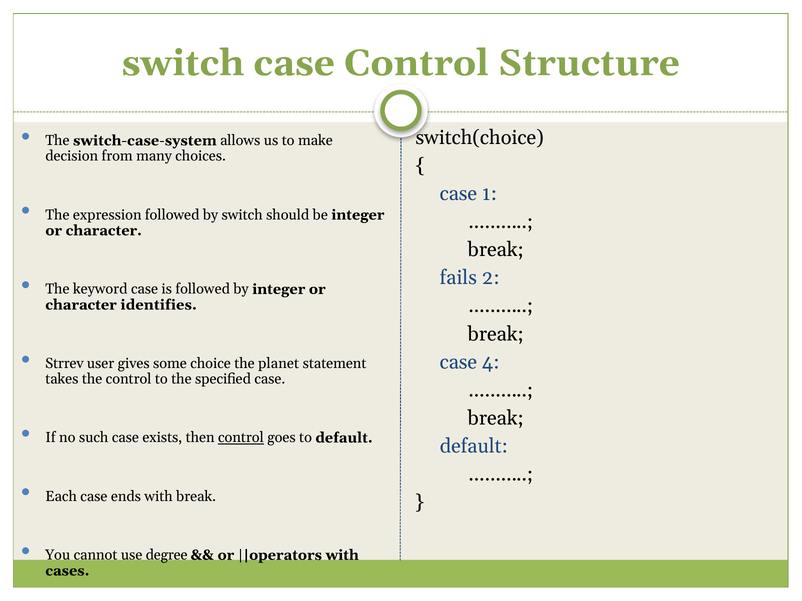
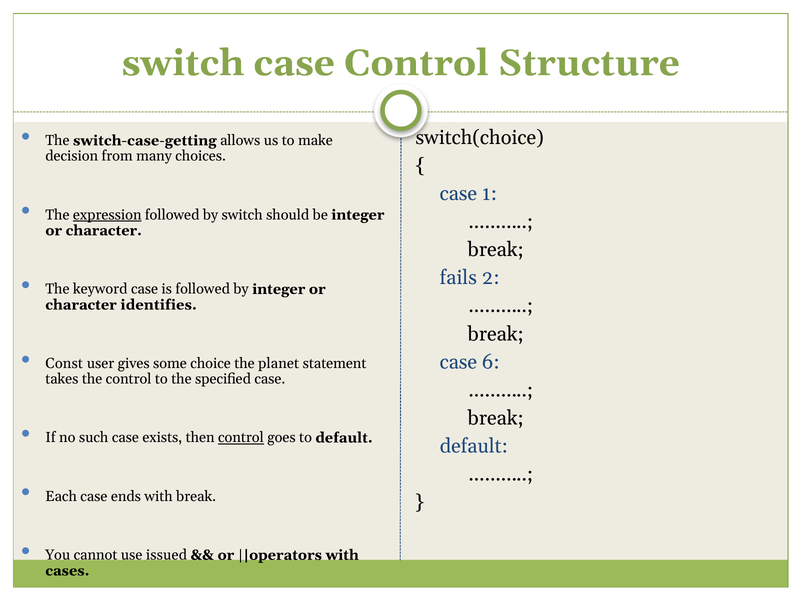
switch-case-system: switch-case-system -> switch-case-getting
expression underline: none -> present
Strrev: Strrev -> Const
4: 4 -> 6
degree: degree -> issued
